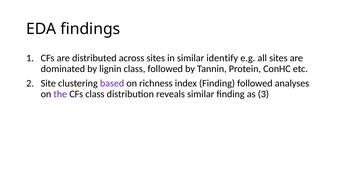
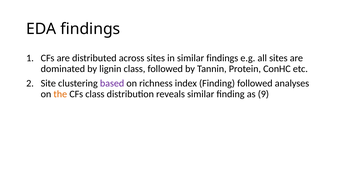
similar identify: identify -> findings
the colour: purple -> orange
3: 3 -> 9
